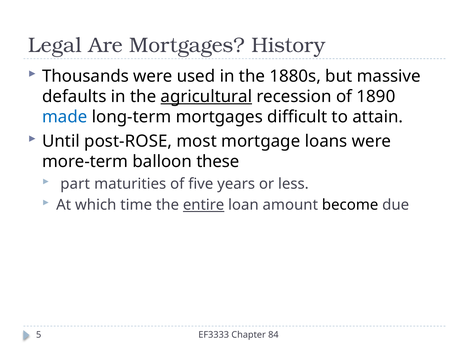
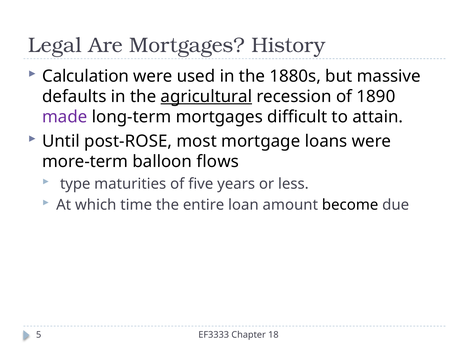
Thousands: Thousands -> Calculation
made colour: blue -> purple
these: these -> flows
part: part -> type
entire underline: present -> none
84: 84 -> 18
